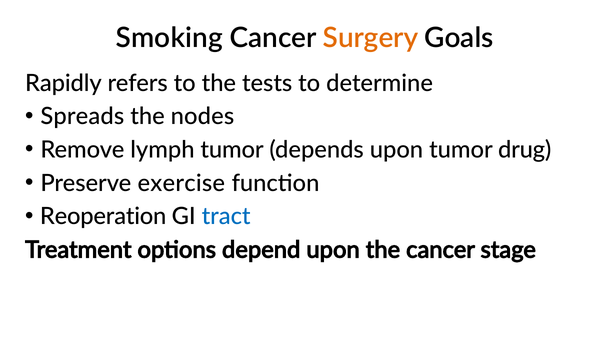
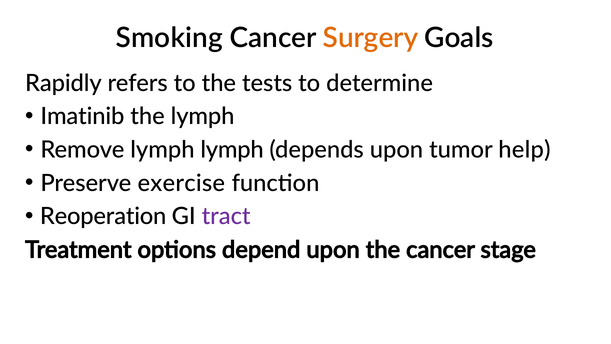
Spreads: Spreads -> Imatinib
the nodes: nodes -> lymph
lymph tumor: tumor -> lymph
drug: drug -> help
tract colour: blue -> purple
